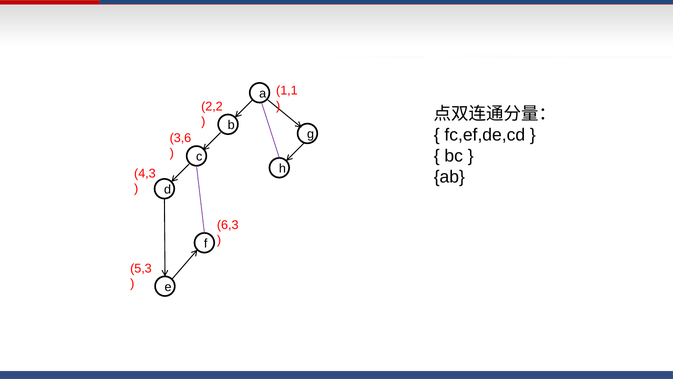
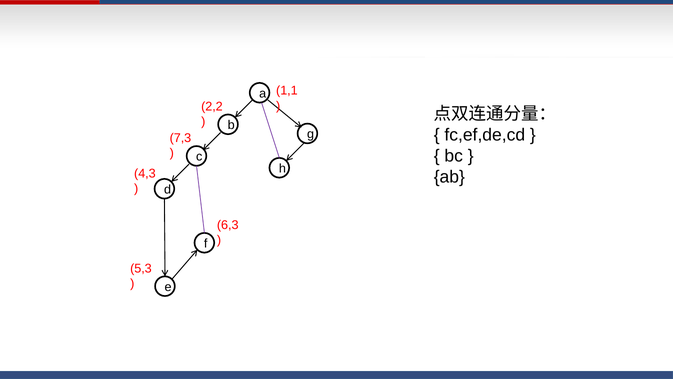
3,6: 3,6 -> 7,3
